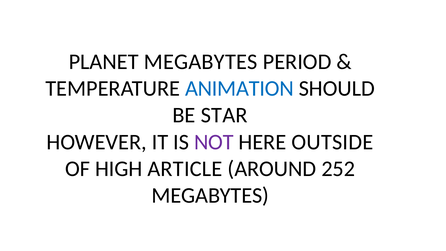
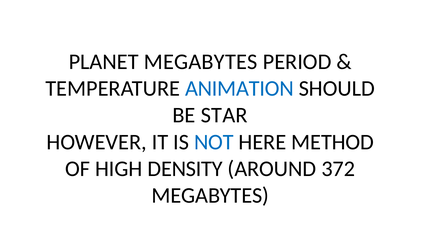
NOT colour: purple -> blue
OUTSIDE: OUTSIDE -> METHOD
ARTICLE: ARTICLE -> DENSITY
252: 252 -> 372
